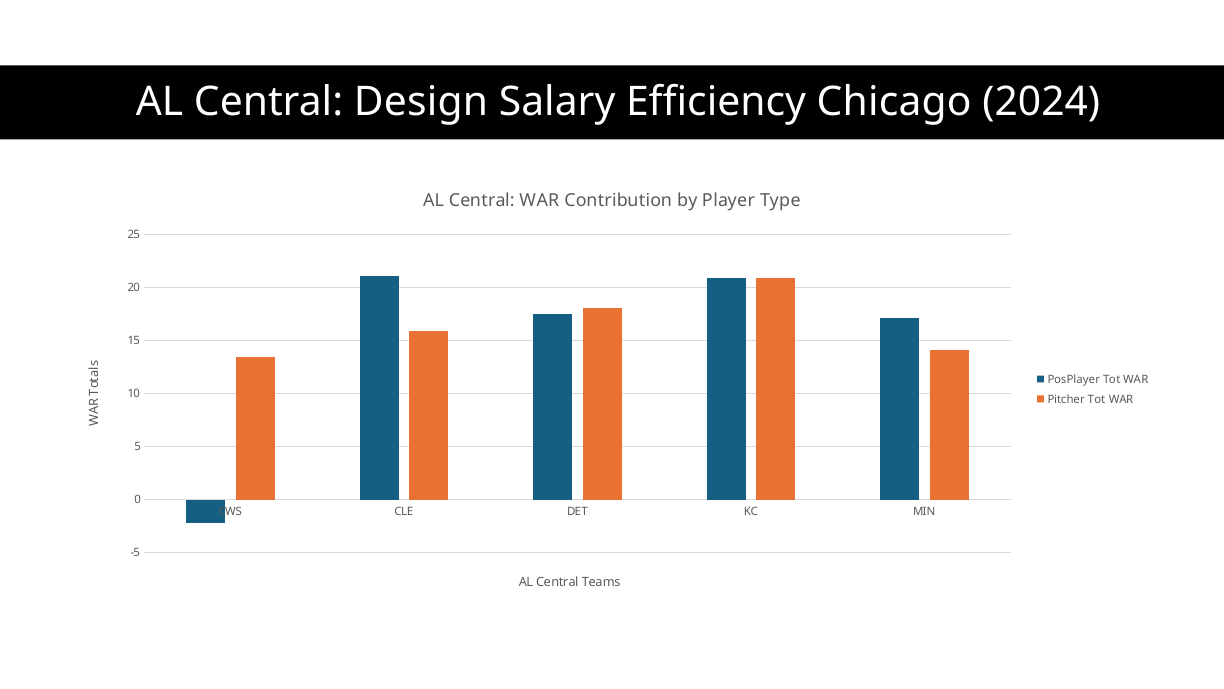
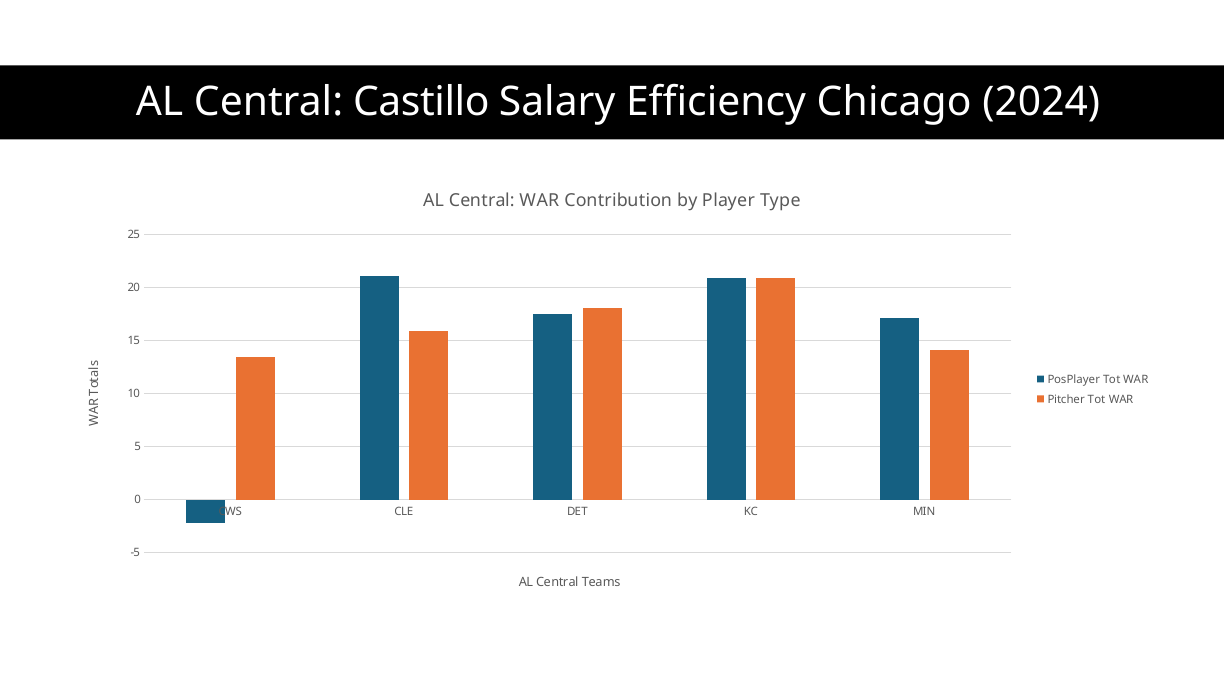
Design: Design -> Castillo
